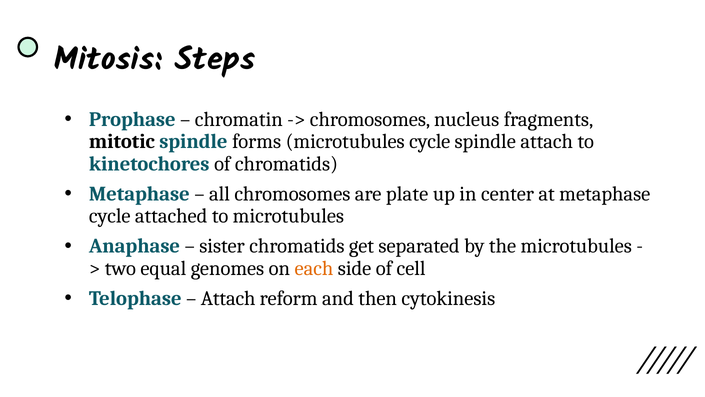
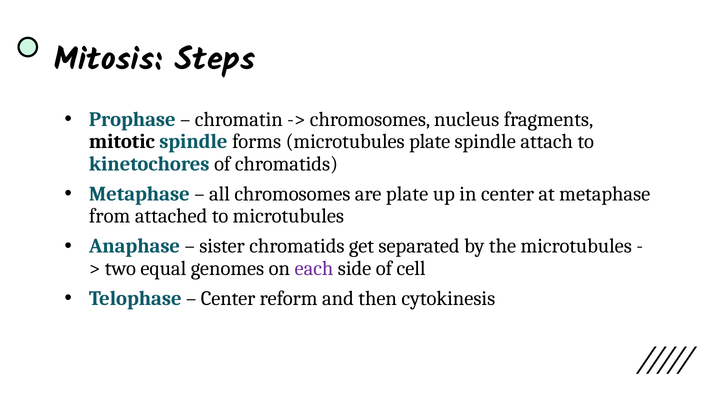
microtubules cycle: cycle -> plate
cycle at (110, 216): cycle -> from
each colour: orange -> purple
Attach at (228, 298): Attach -> Center
